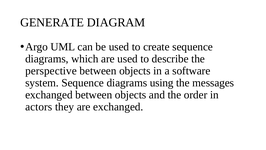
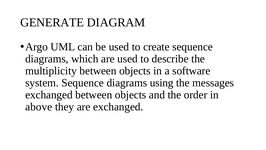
perspective: perspective -> multiplicity
actors: actors -> above
